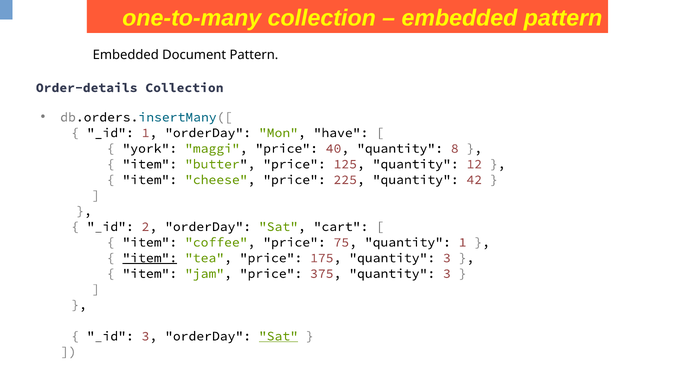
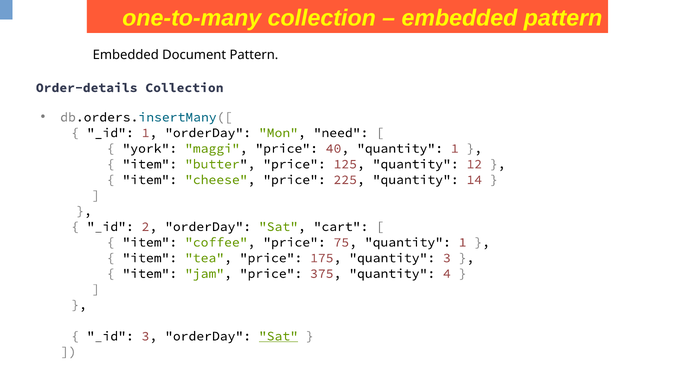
have: have -> need
40 quantity 8: 8 -> 1
42: 42 -> 14
item at (150, 258) underline: present -> none
375 quantity 3: 3 -> 4
